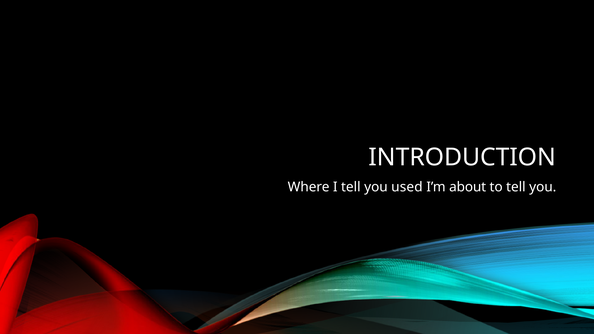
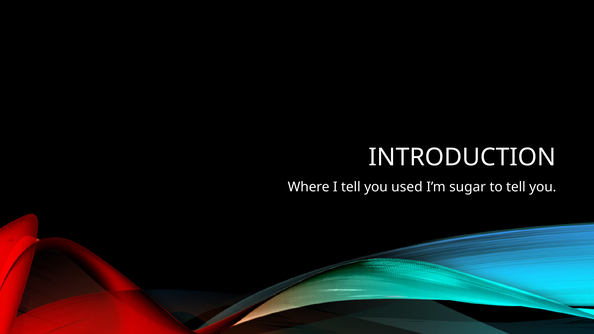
about: about -> sugar
